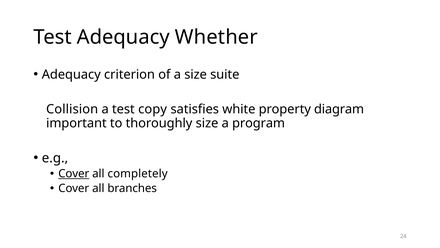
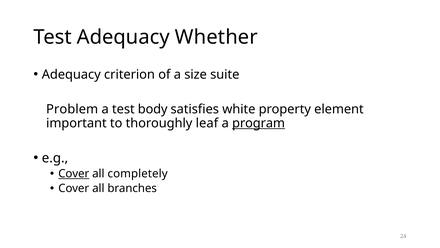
Collision: Collision -> Problem
copy: copy -> body
diagram: diagram -> element
thoroughly size: size -> leaf
program underline: none -> present
